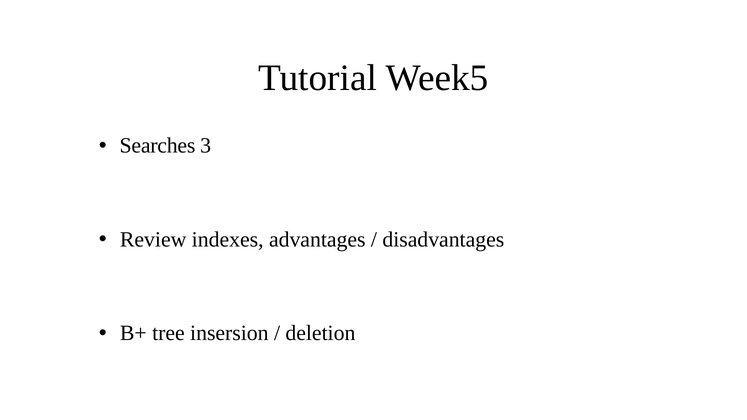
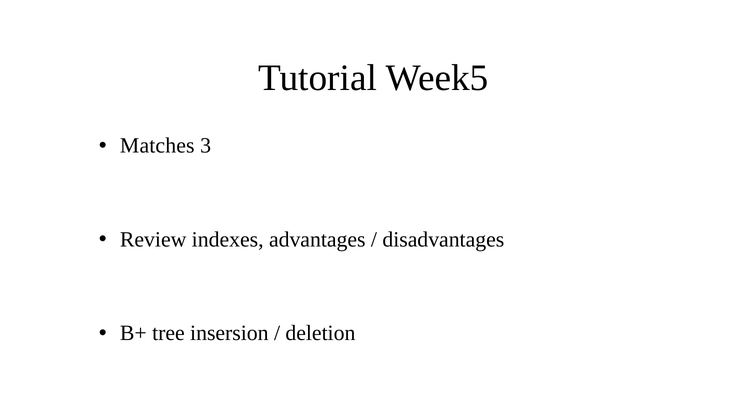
Searches: Searches -> Matches
